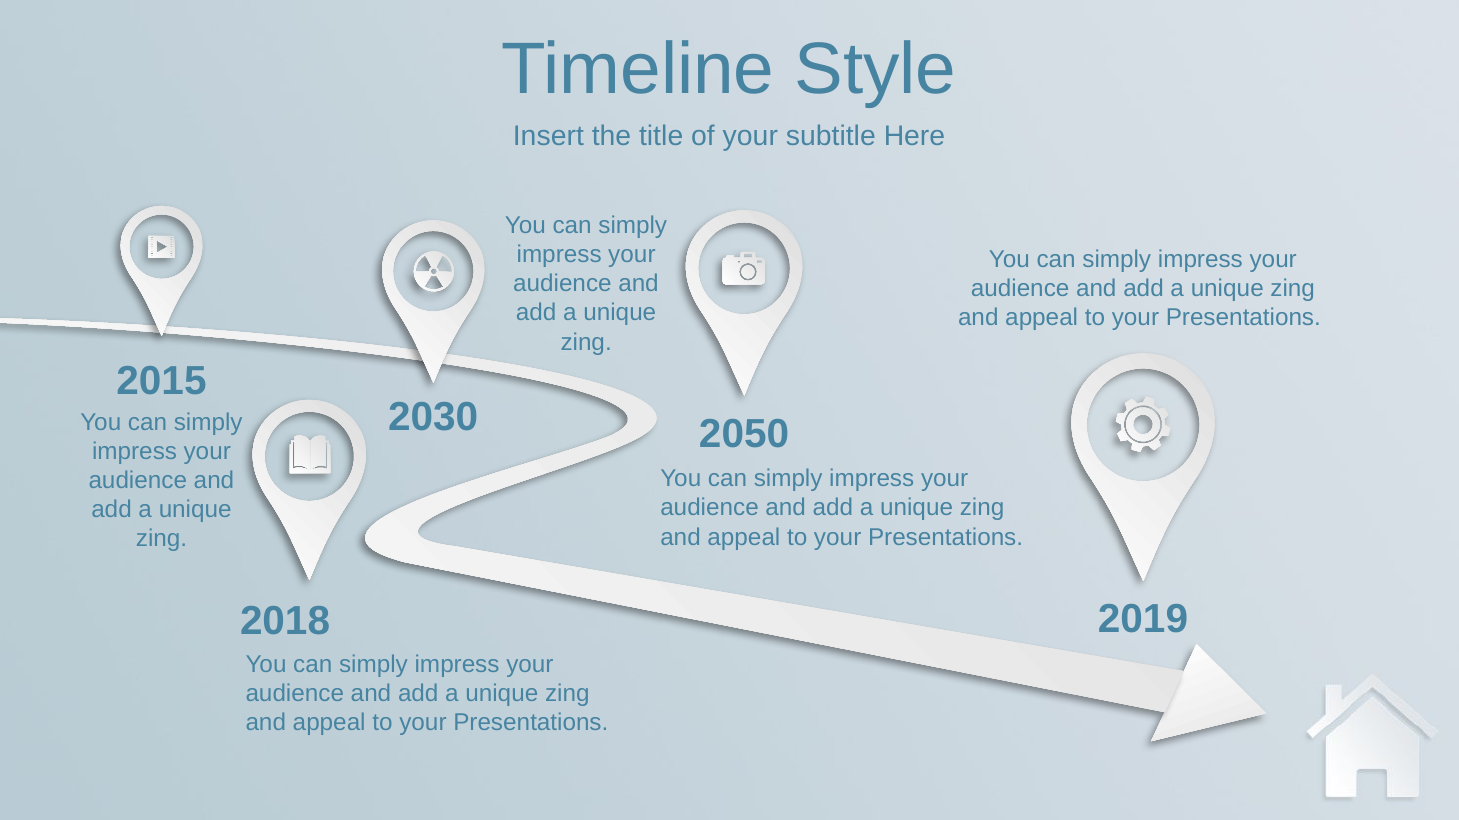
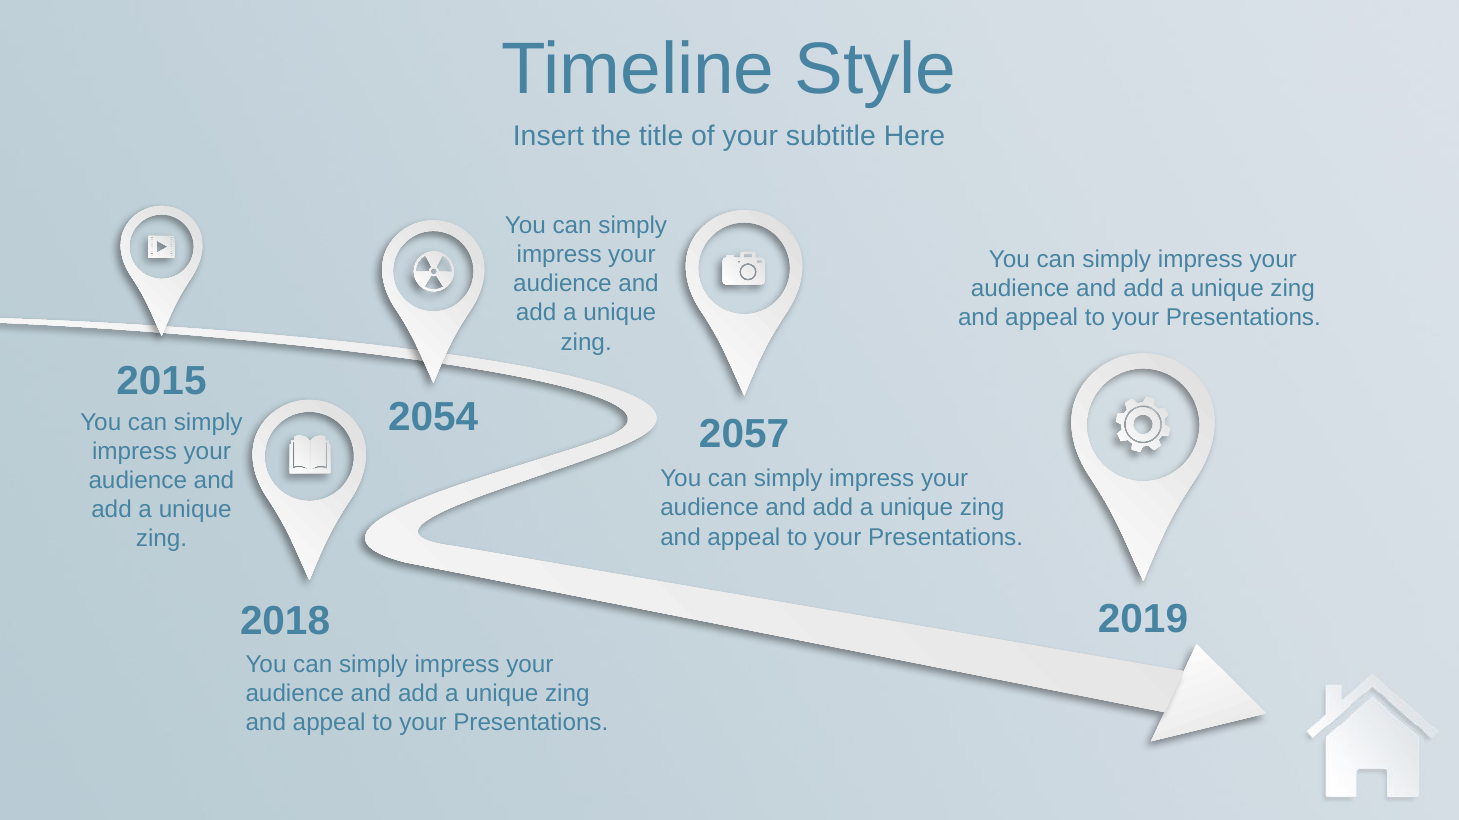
2030: 2030 -> 2054
2050: 2050 -> 2057
